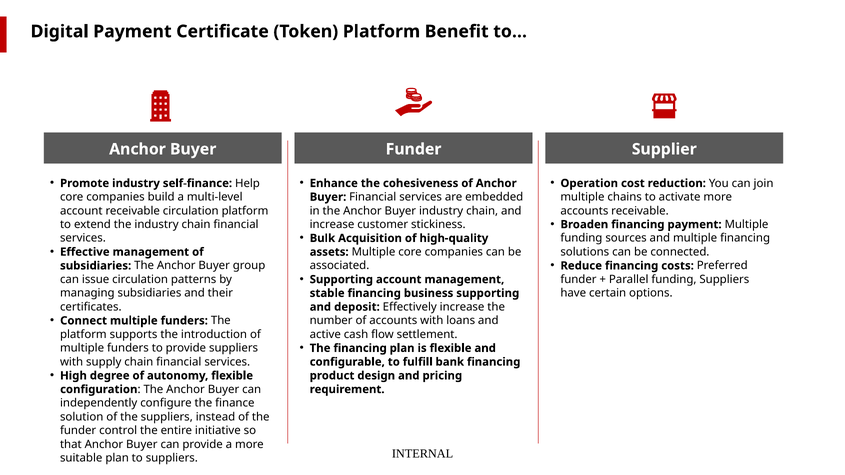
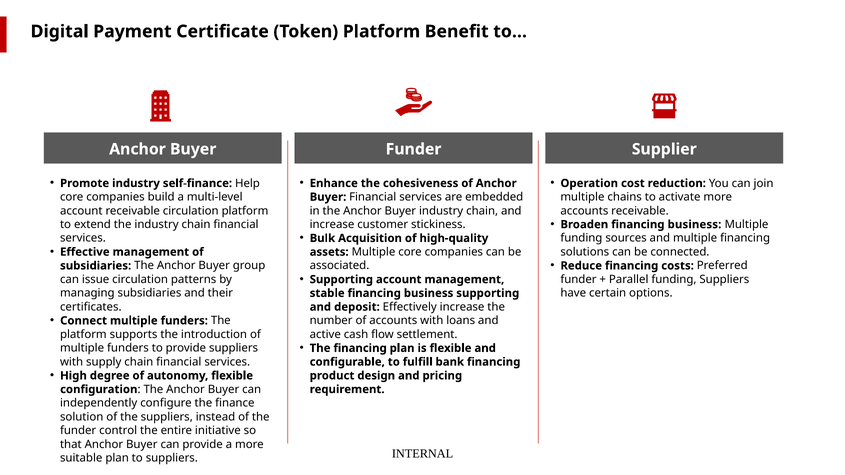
Broaden financing payment: payment -> business
